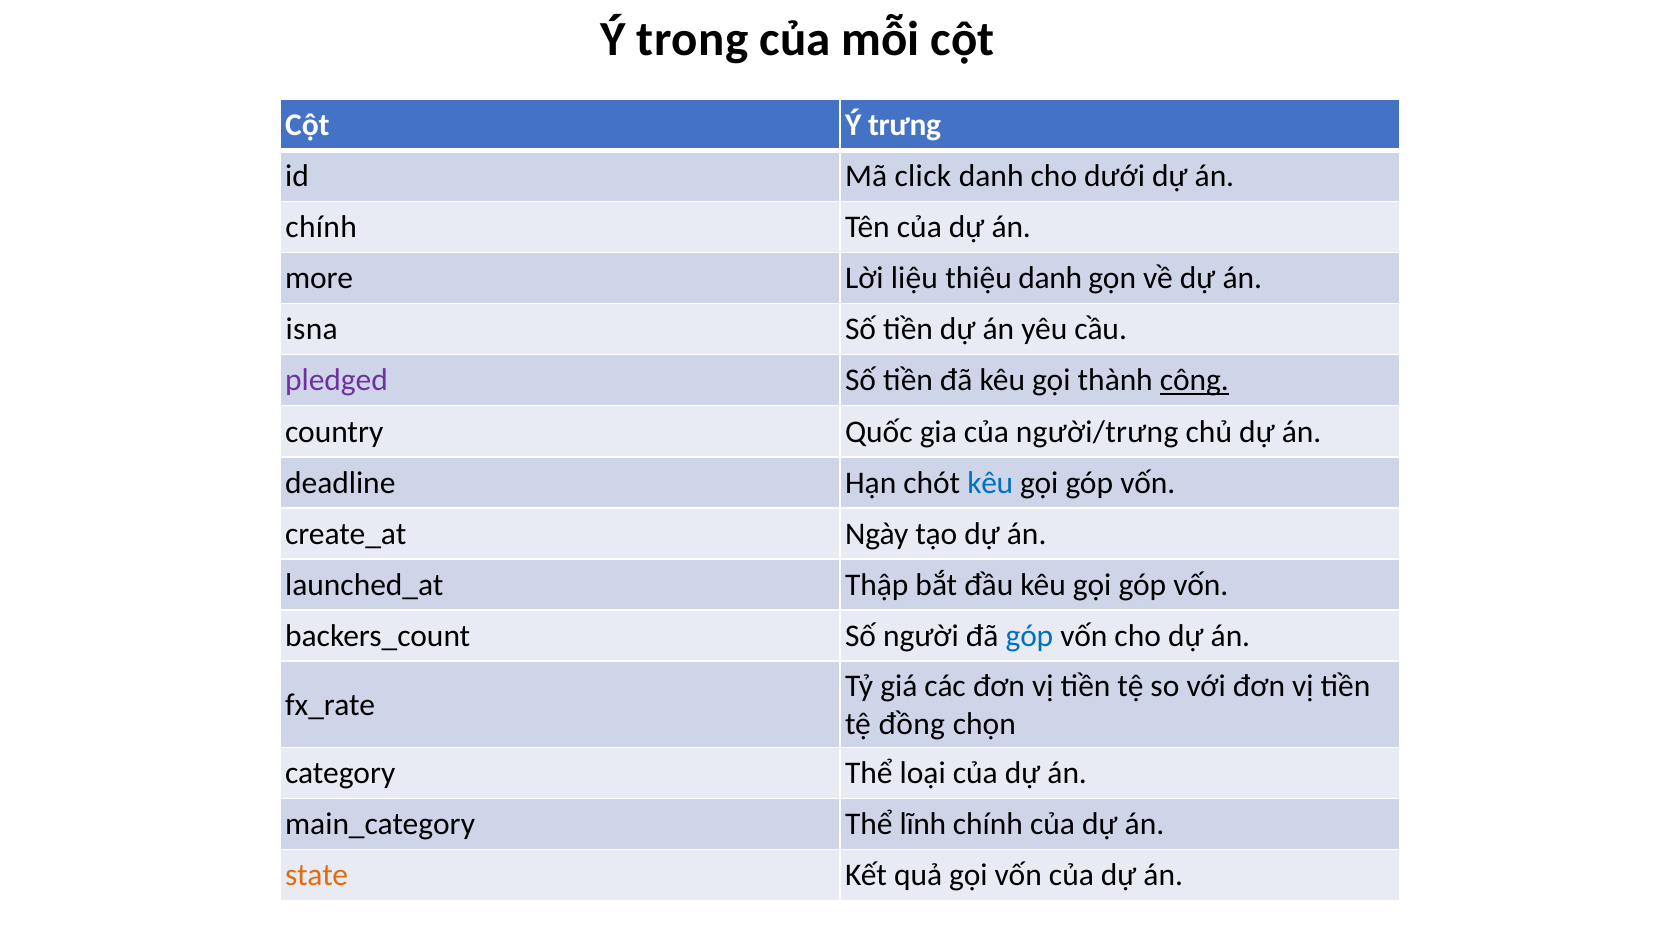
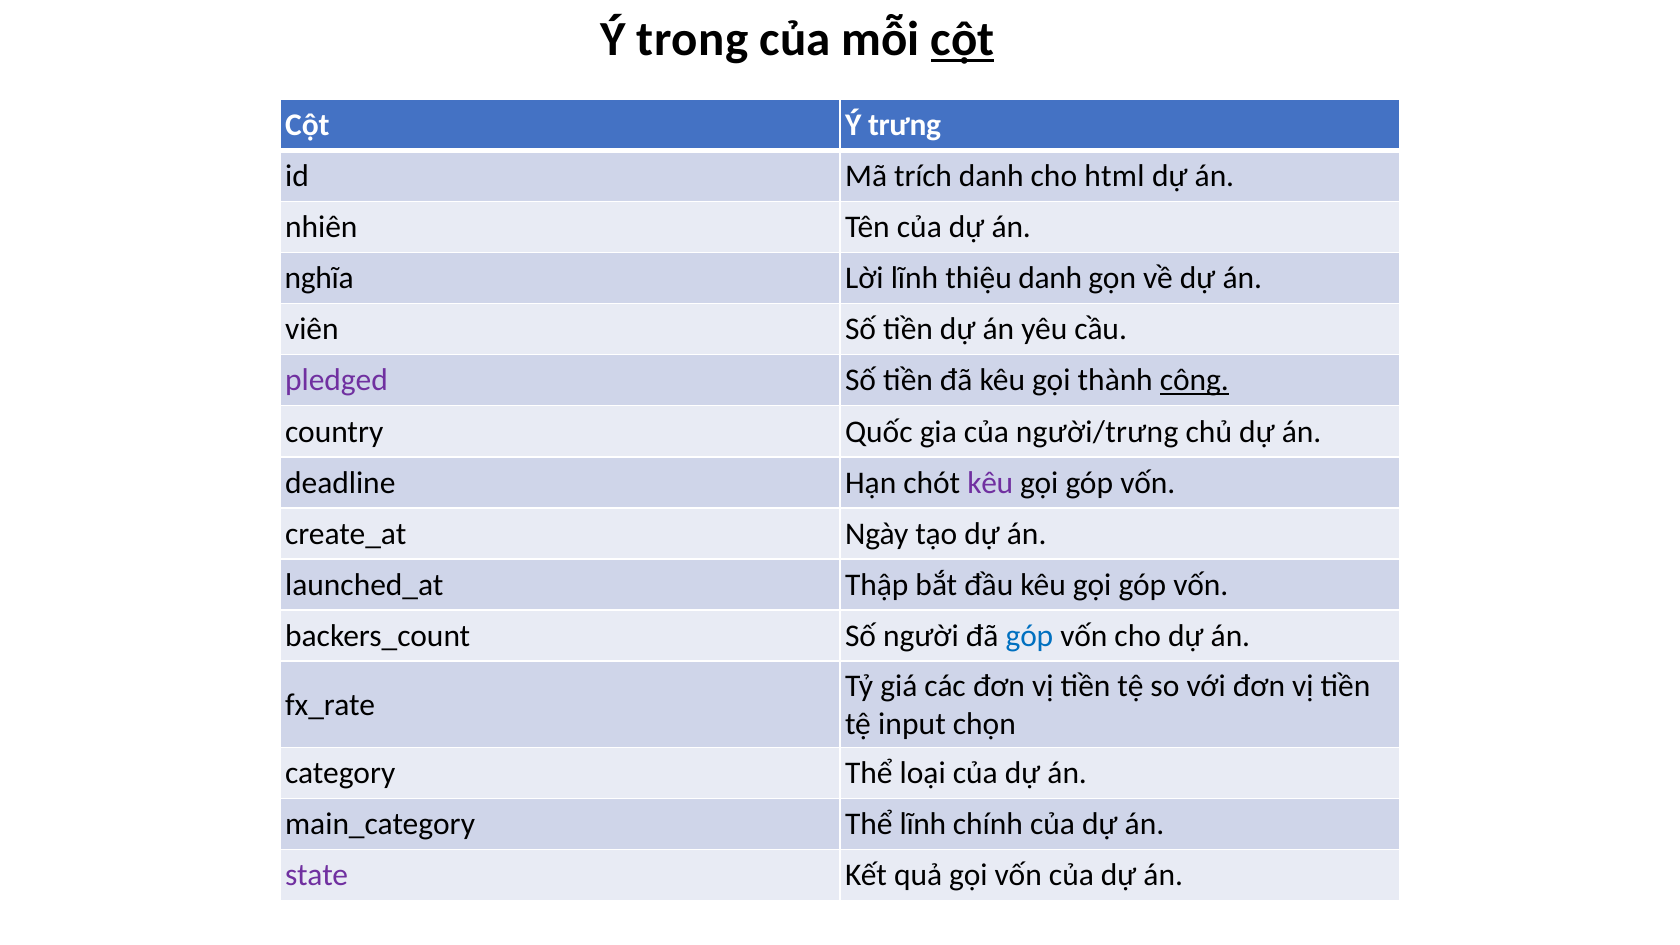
cột at (963, 39) underline: none -> present
click: click -> trích
dưới: dưới -> html
chính at (321, 227): chính -> nhiên
more: more -> nghĩa
Lời liệu: liệu -> lĩnh
isna: isna -> viên
kêu at (990, 483) colour: blue -> purple
đồng: đồng -> input
state colour: orange -> purple
